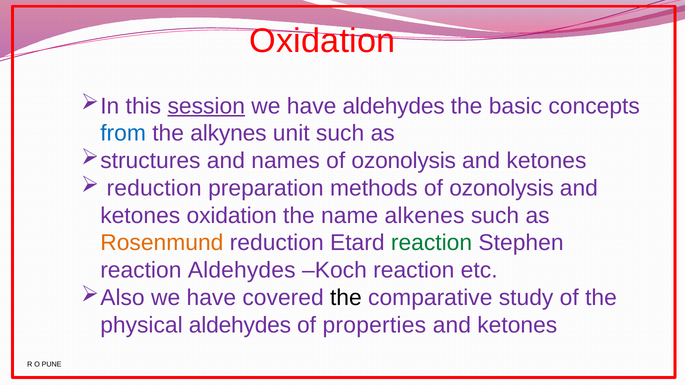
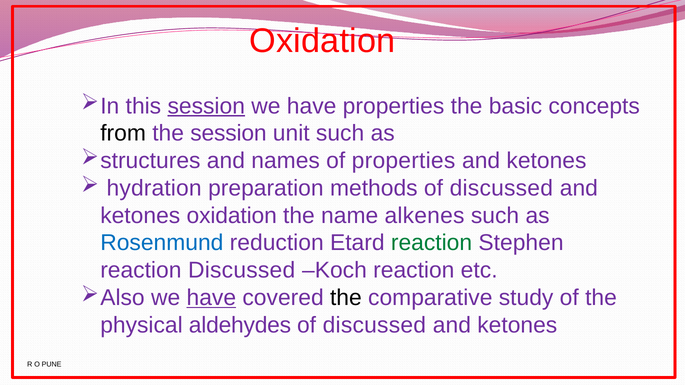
have aldehydes: aldehydes -> properties
from colour: blue -> black
the alkynes: alkynes -> session
names of ozonolysis: ozonolysis -> properties
reduction at (154, 188): reduction -> hydration
methods of ozonolysis: ozonolysis -> discussed
Rosenmund colour: orange -> blue
reaction Aldehydes: Aldehydes -> Discussed
have at (211, 298) underline: none -> present
properties at (374, 325): properties -> discussed
